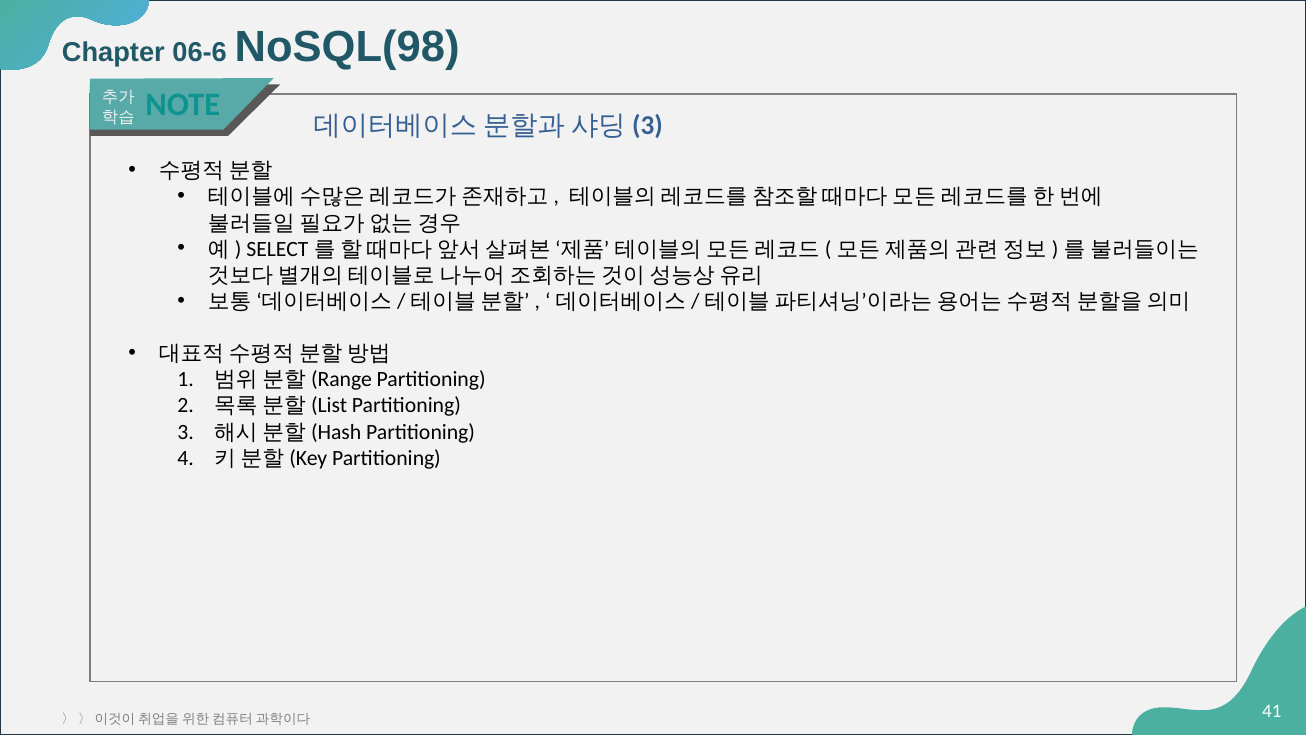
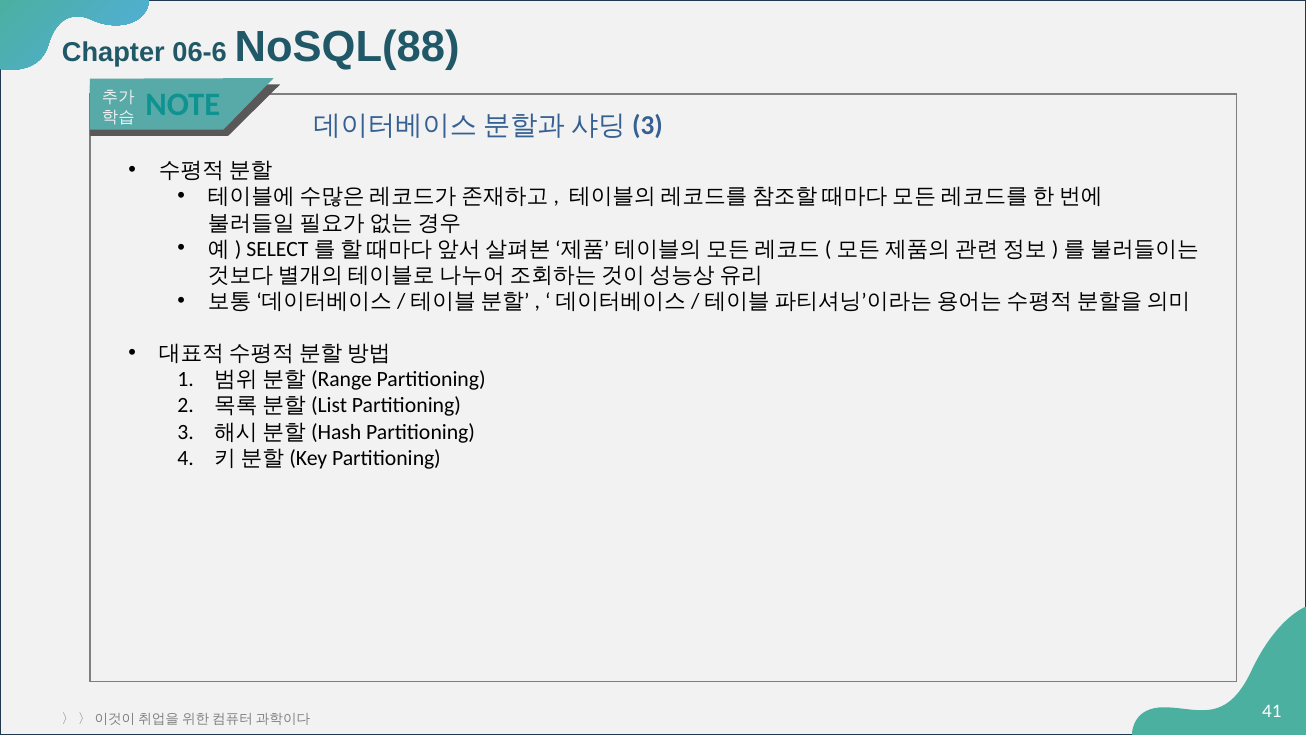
NoSQL(98: NoSQL(98 -> NoSQL(88
